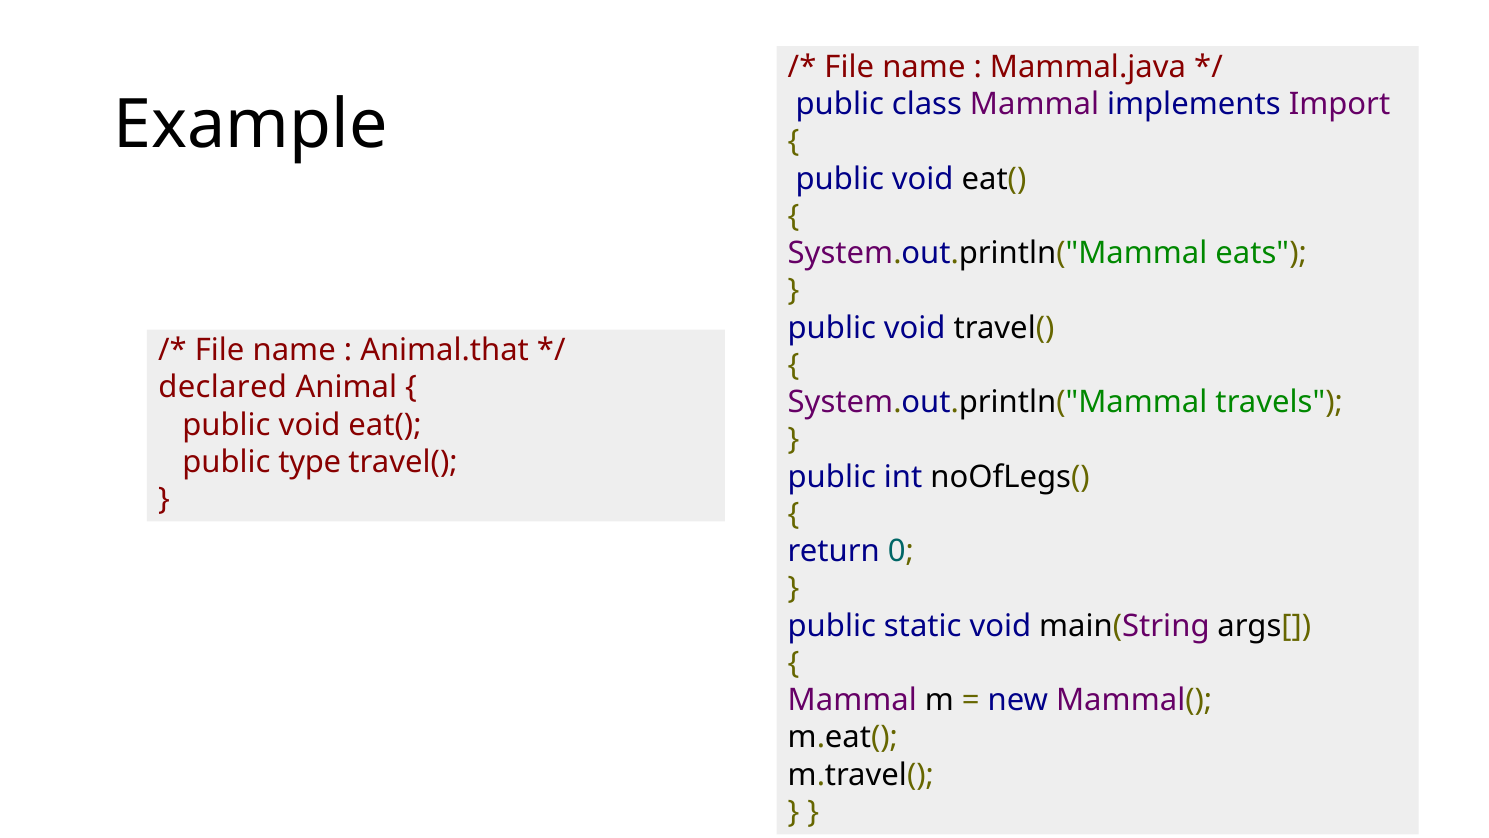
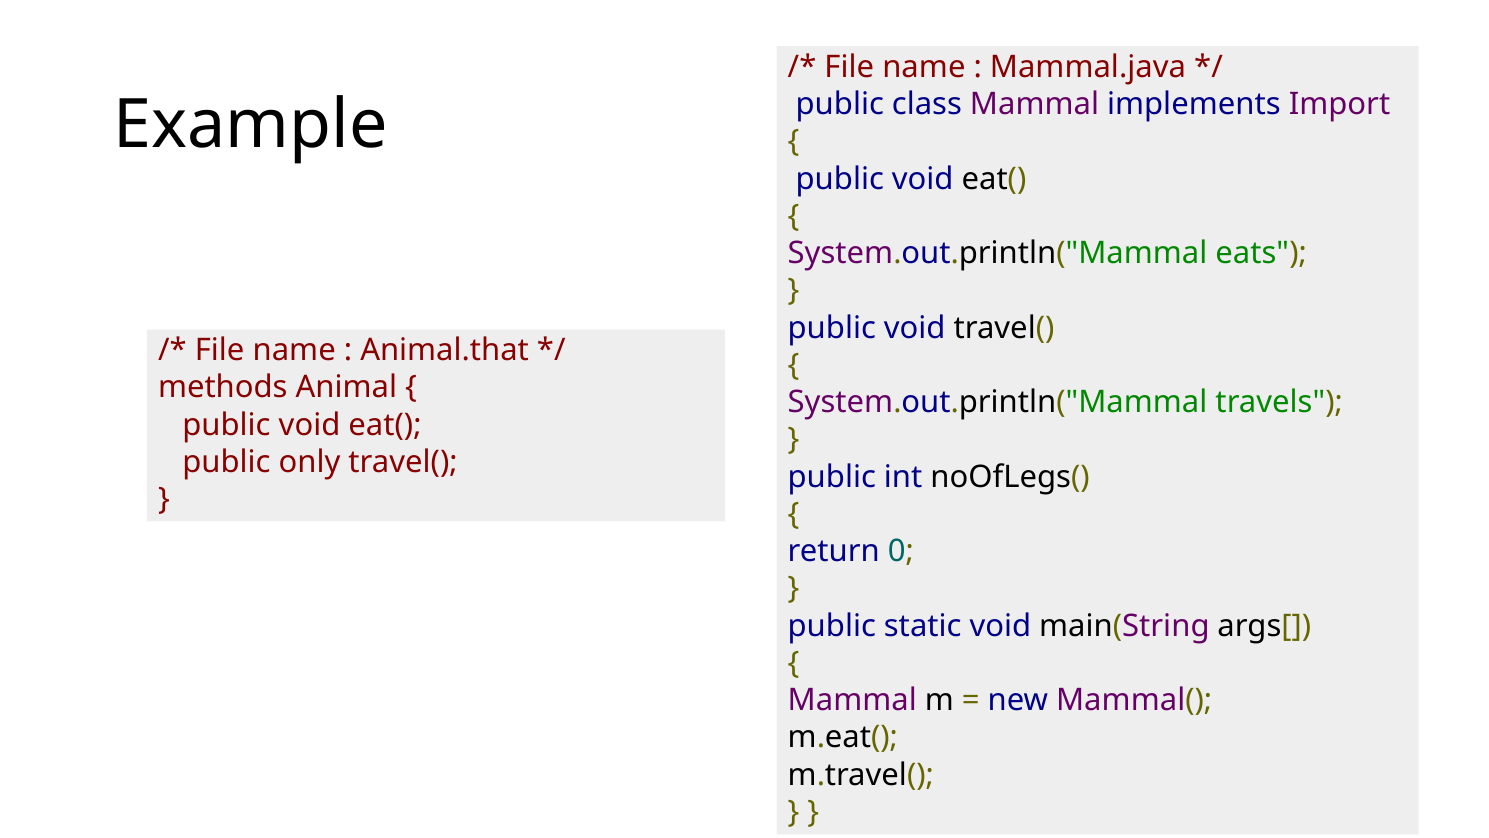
declared: declared -> methods
type: type -> only
